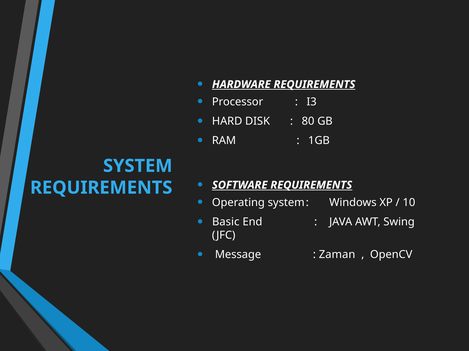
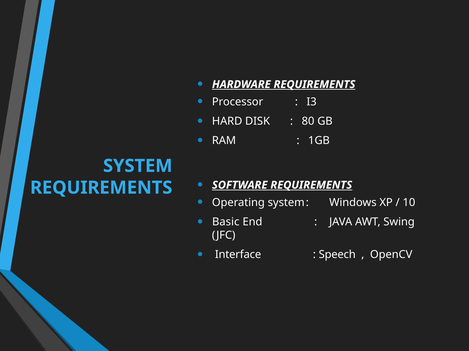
Message: Message -> Interface
Zaman: Zaman -> Speech
